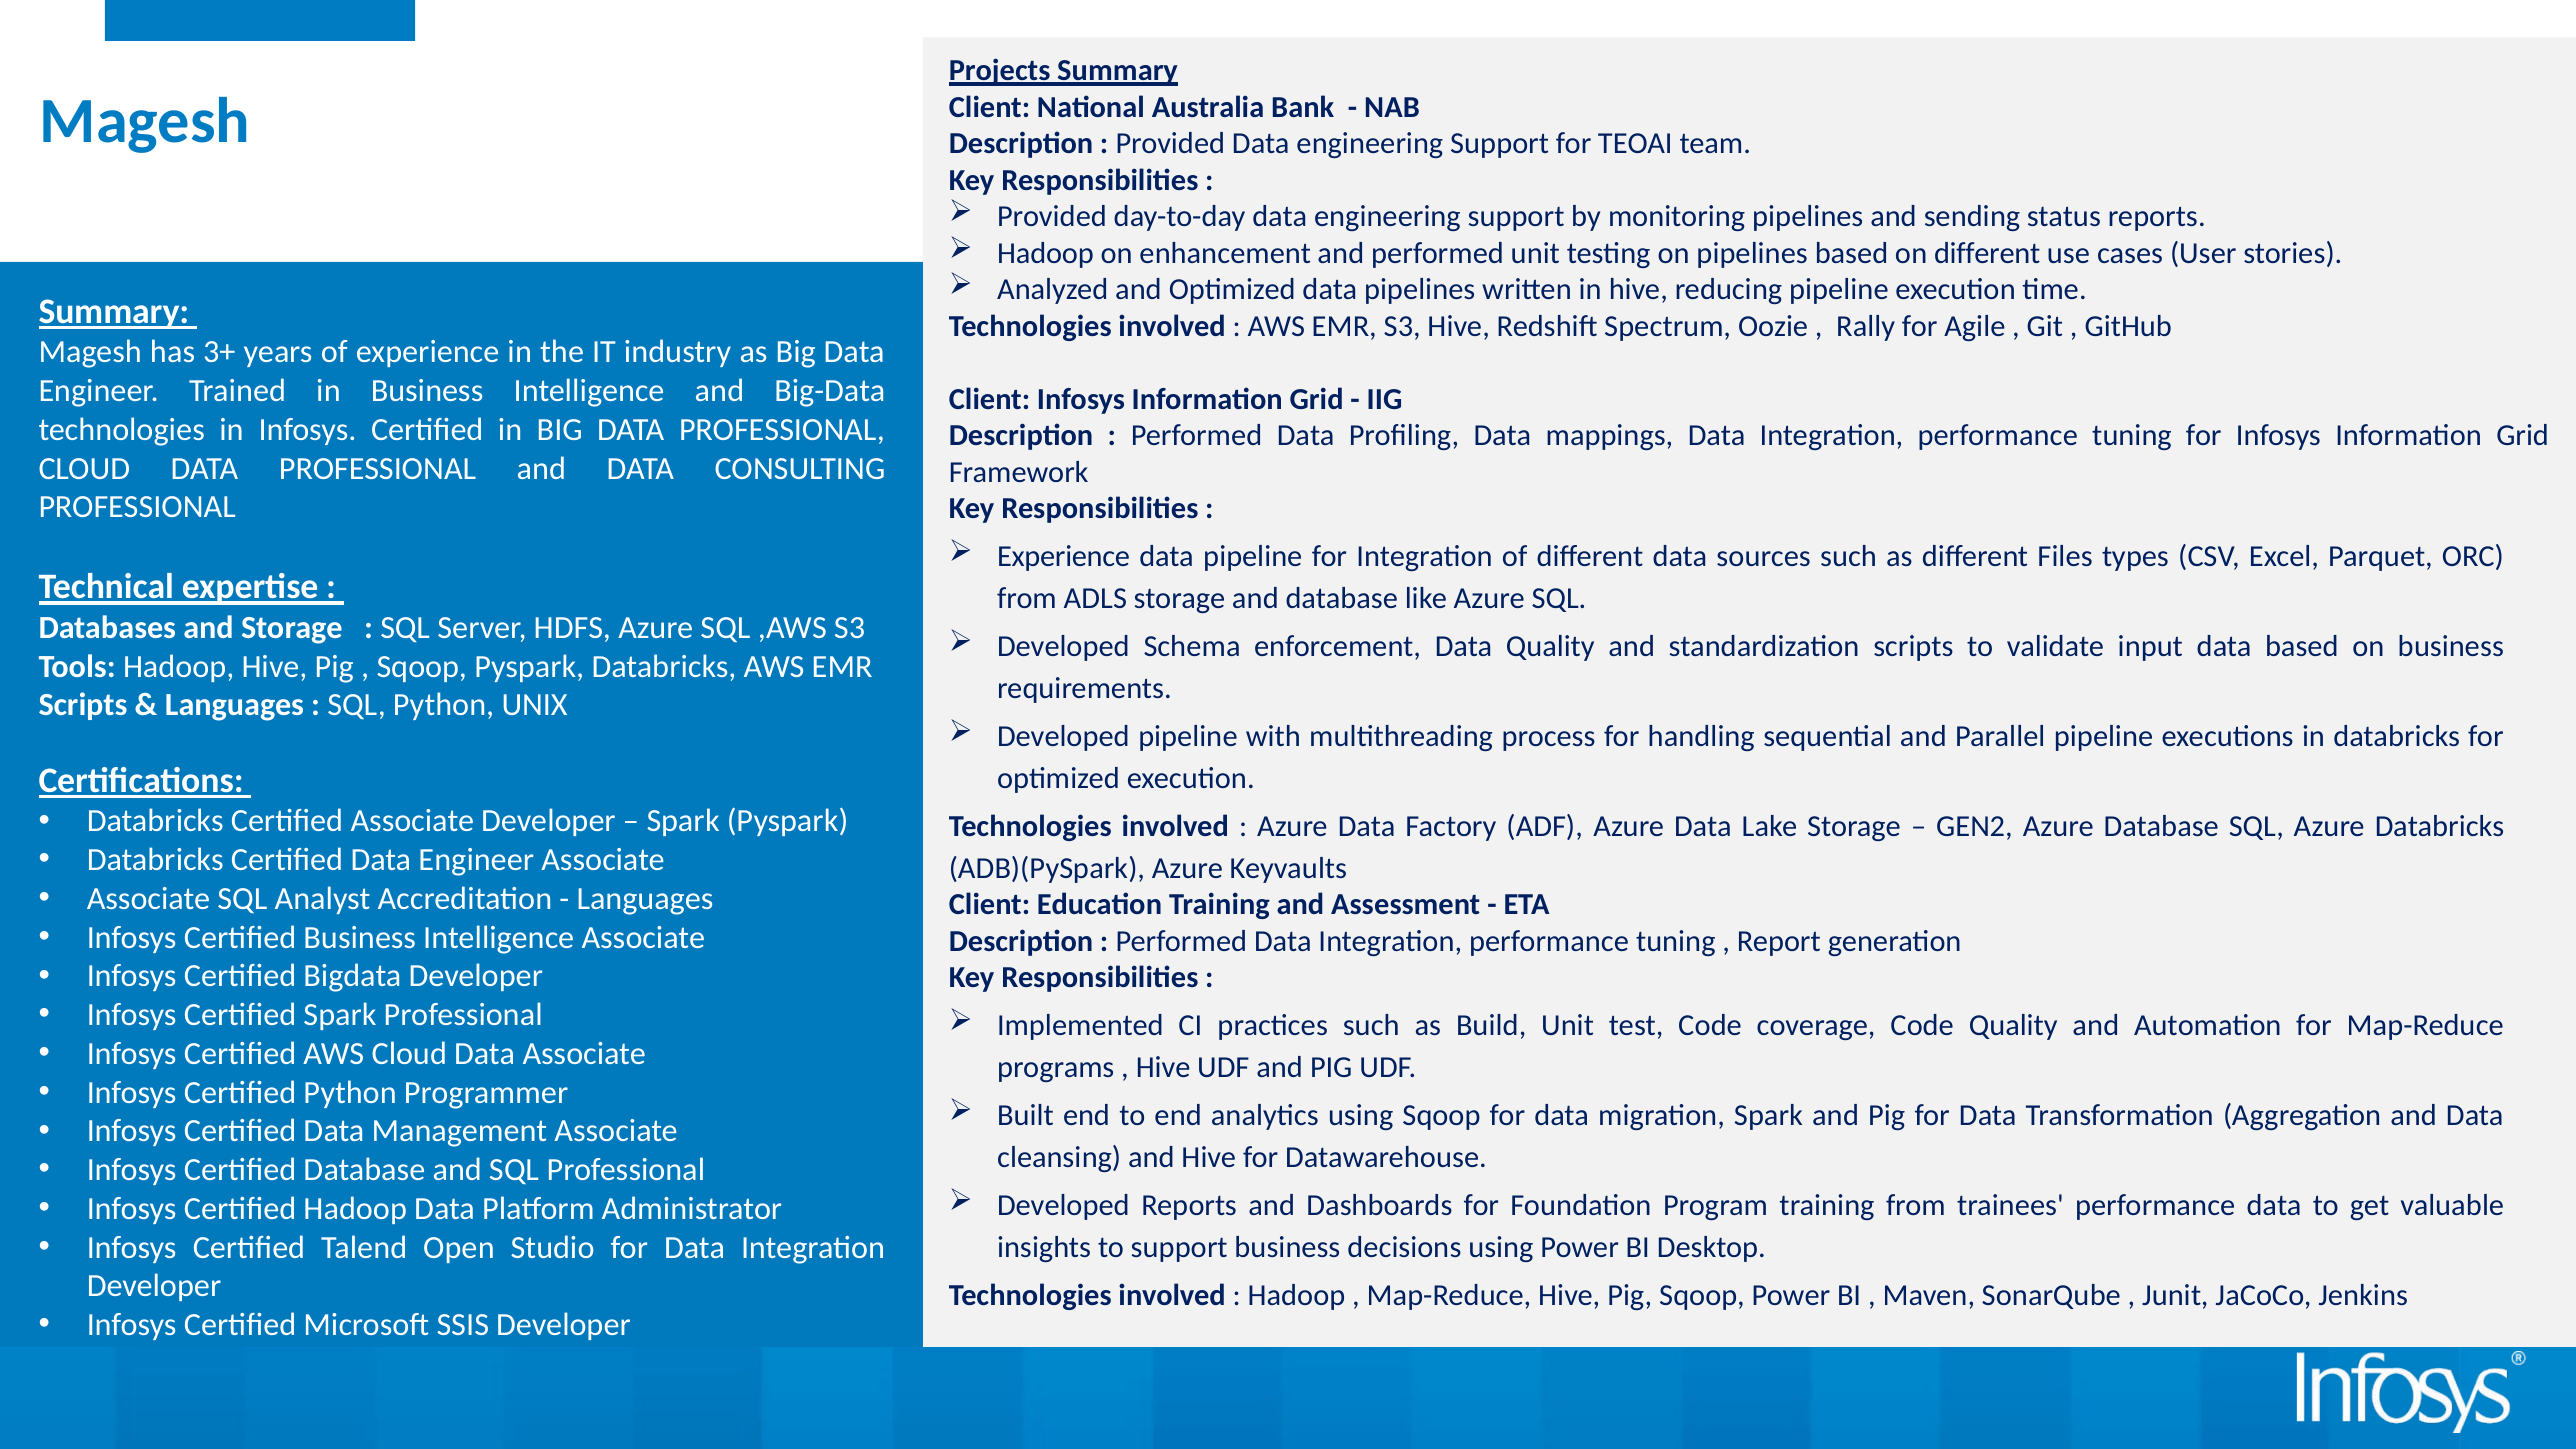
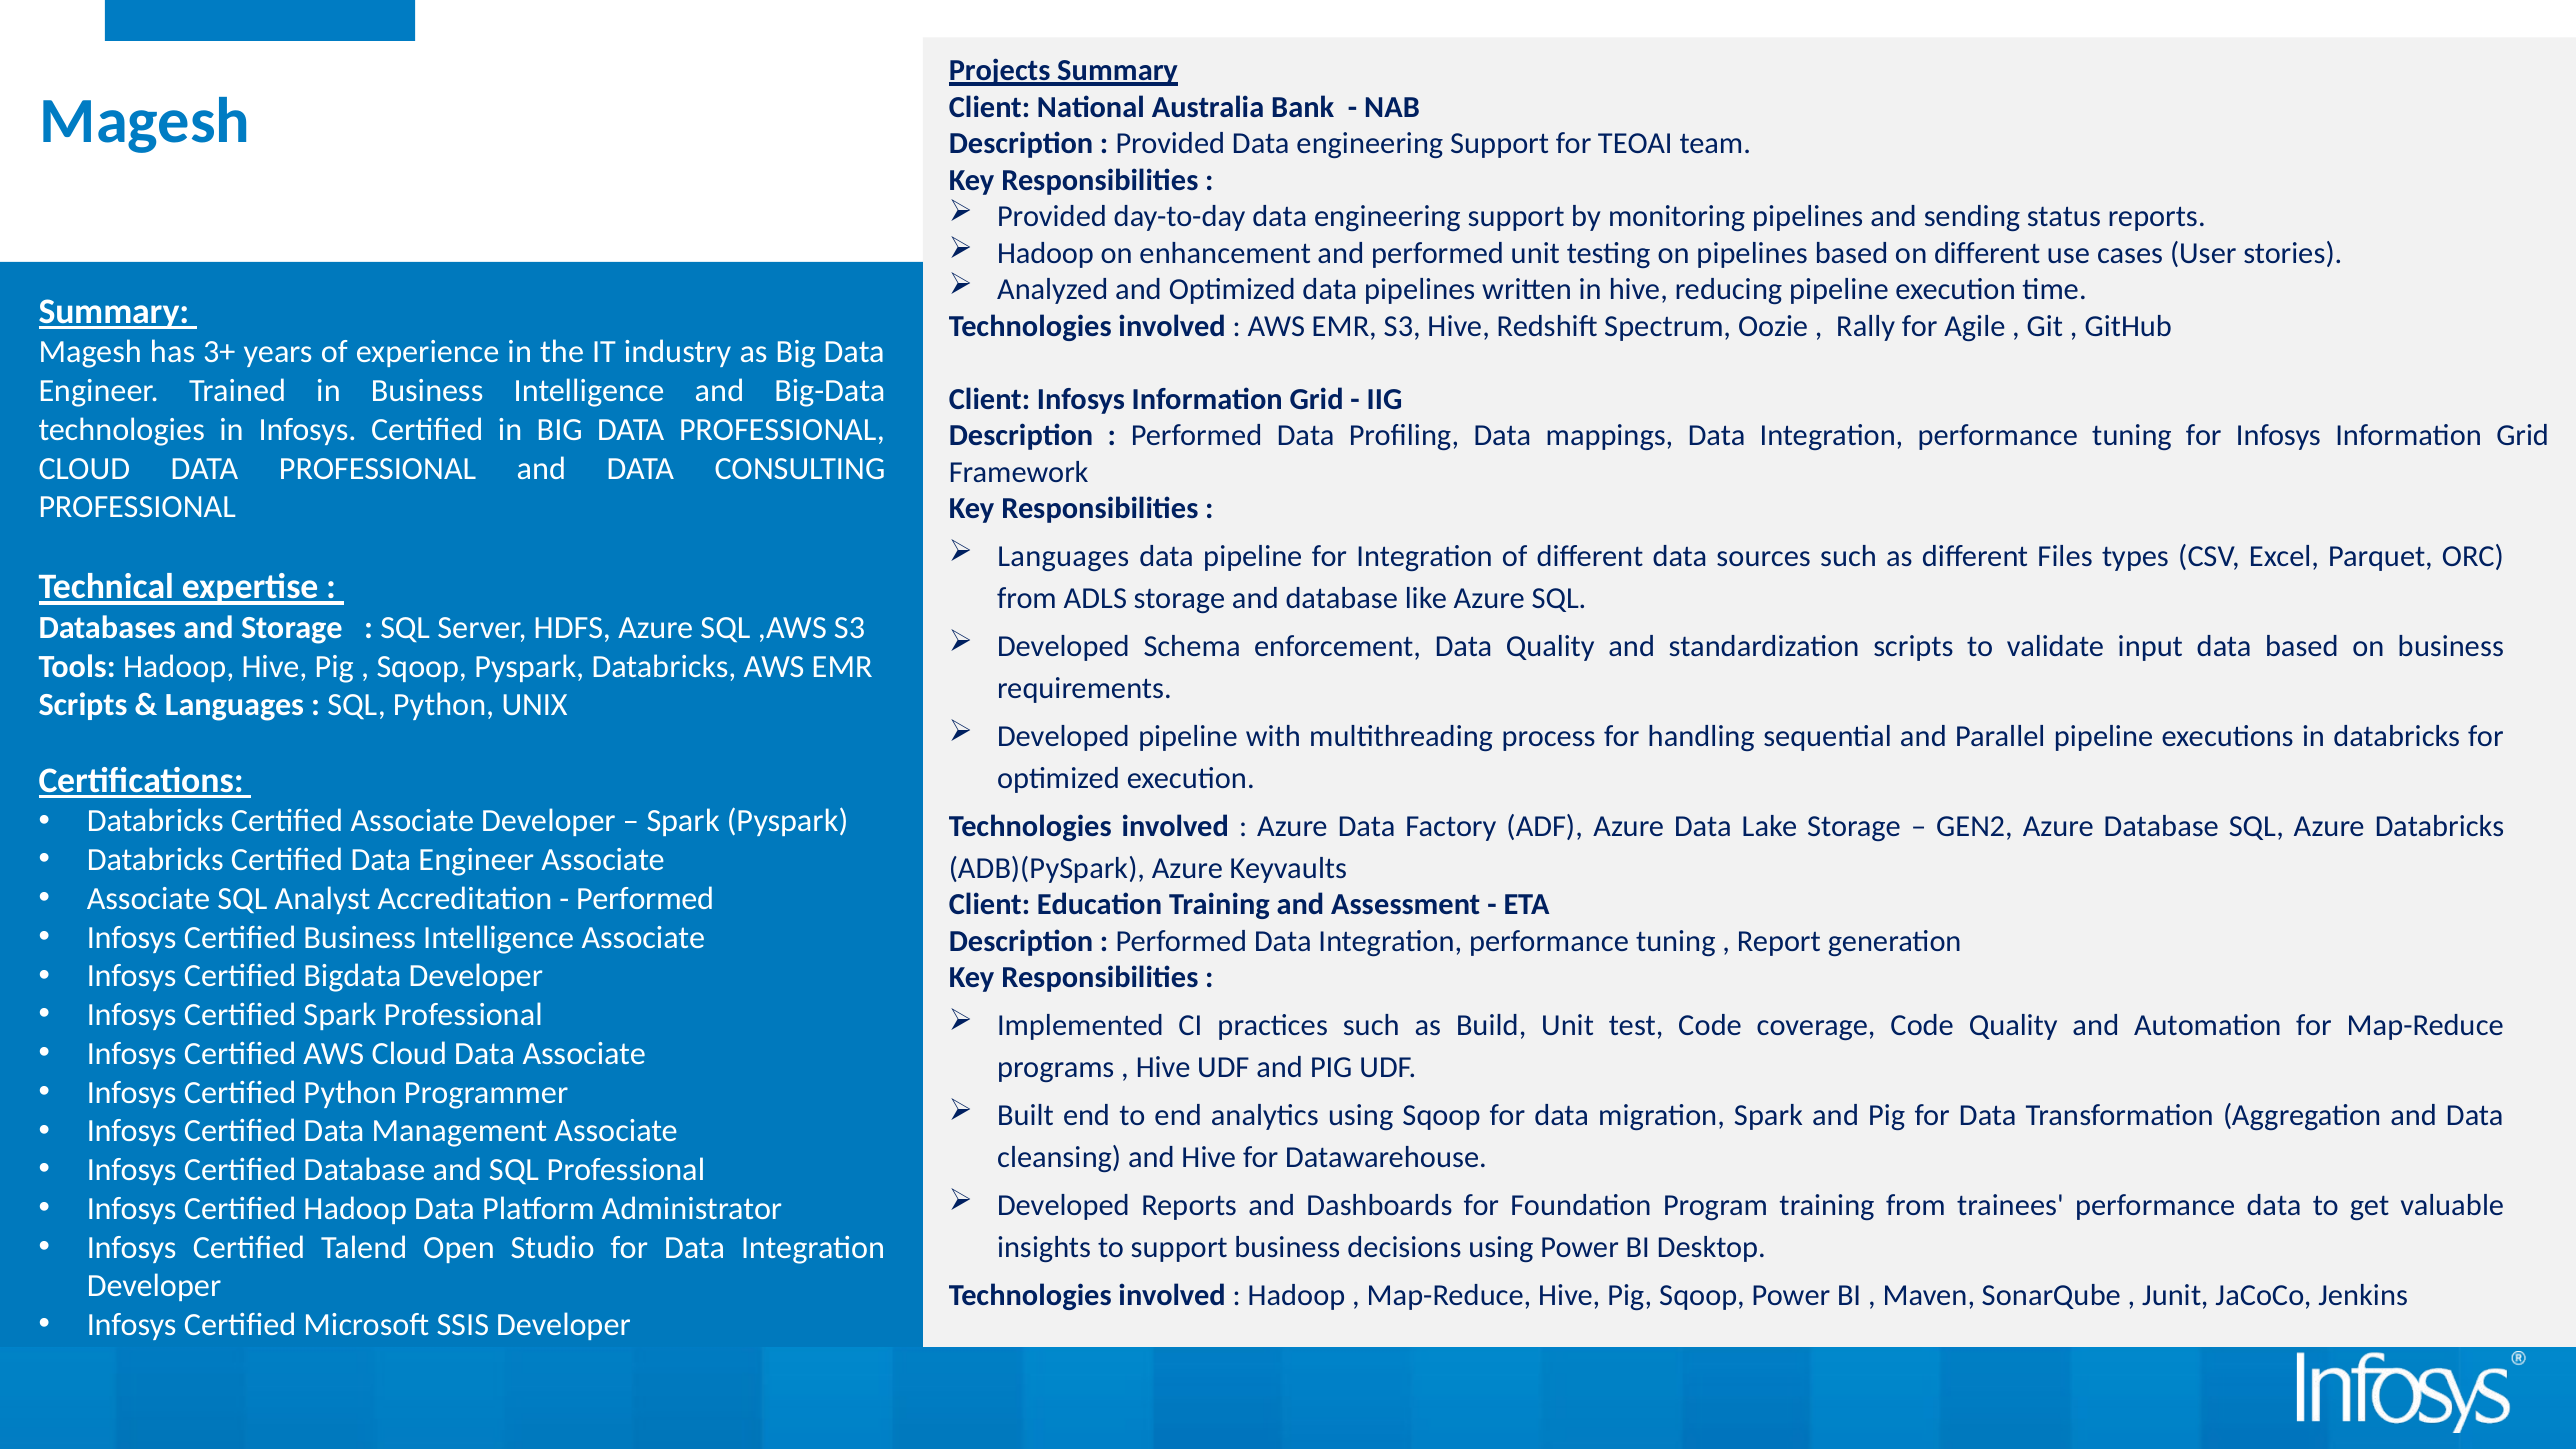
Experience at (1064, 557): Experience -> Languages
Languages at (645, 899): Languages -> Performed
